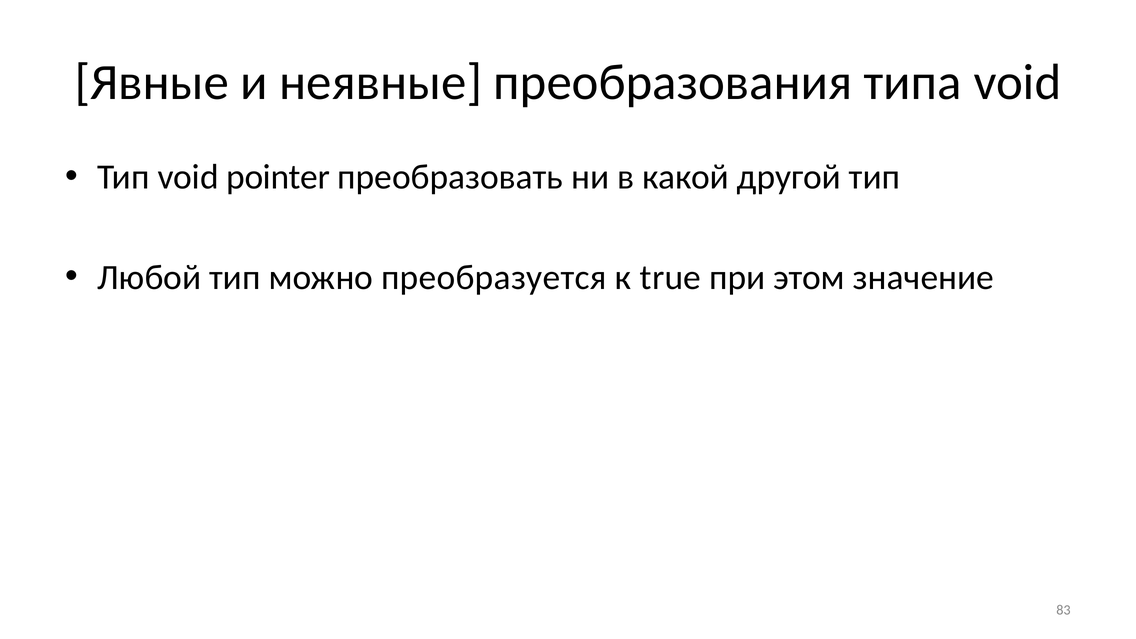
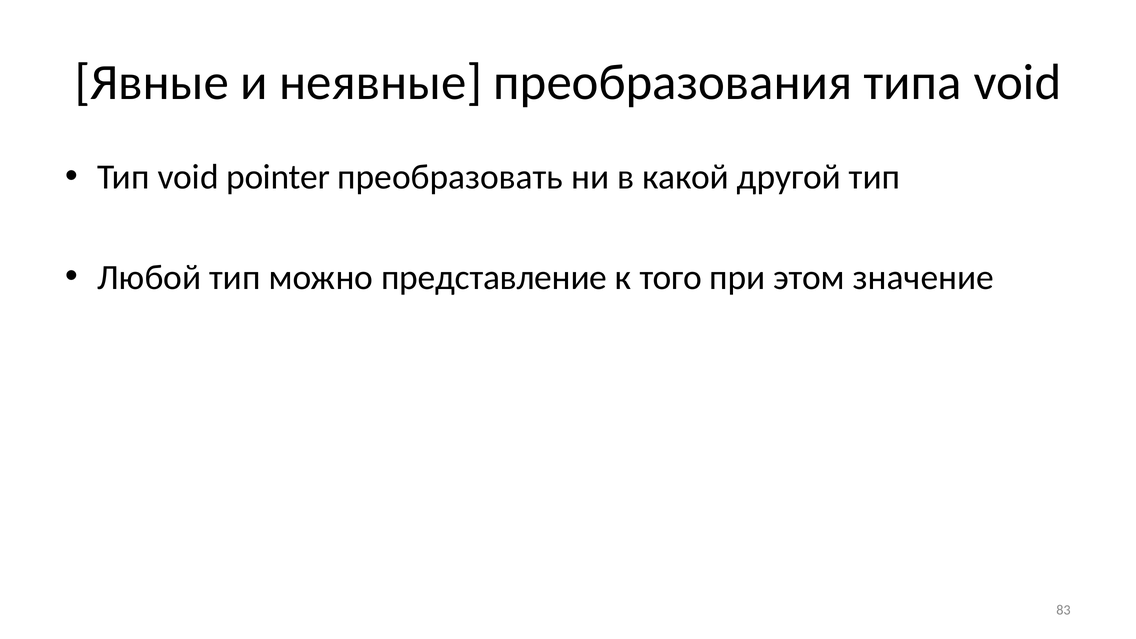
преобразуется: преобразуется -> представление
true: true -> того
